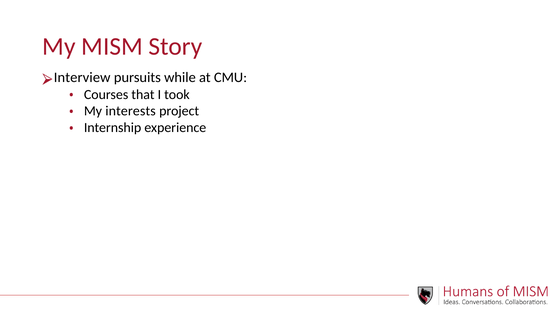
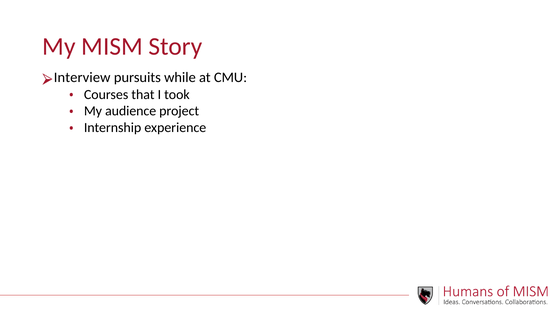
interests: interests -> audience
